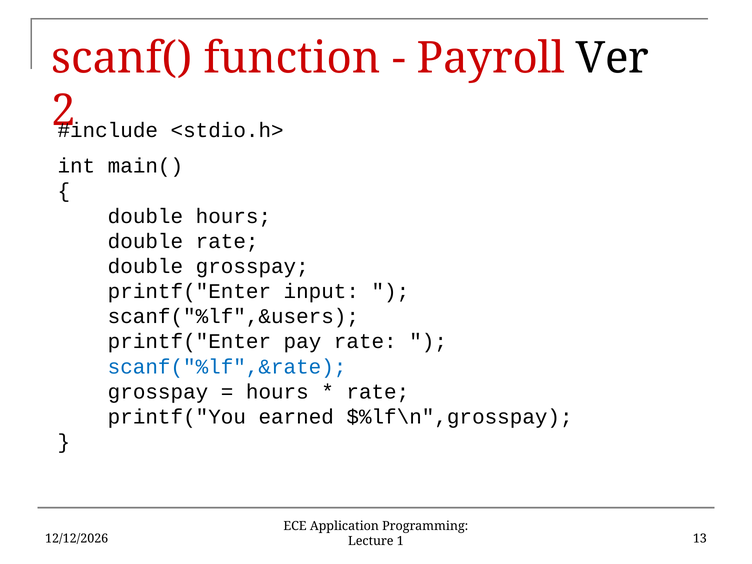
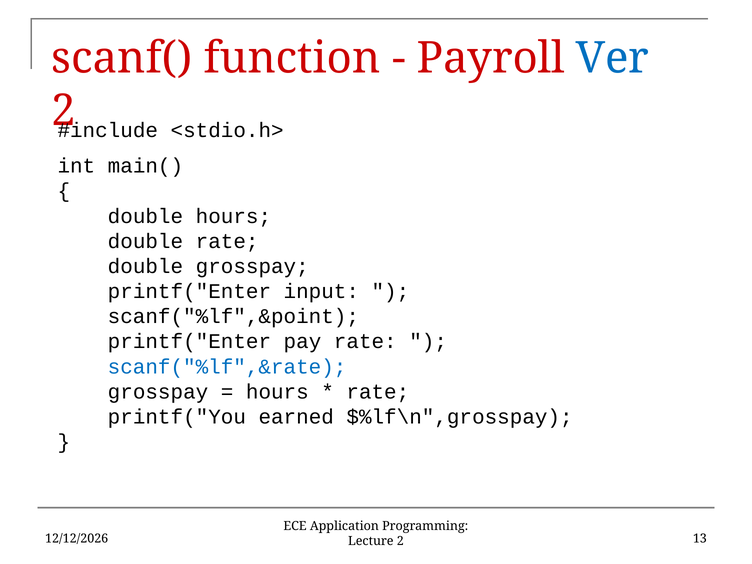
Ver colour: black -> blue
scanf("%lf",&users: scanf("%lf",&users -> scanf("%lf",&point
Lecture 1: 1 -> 2
